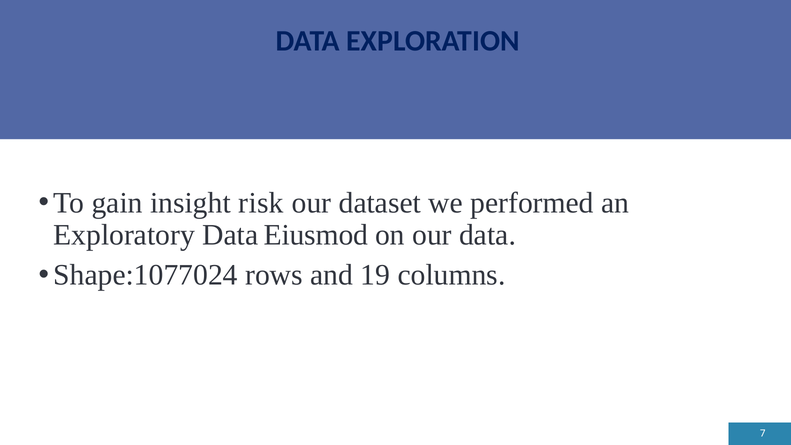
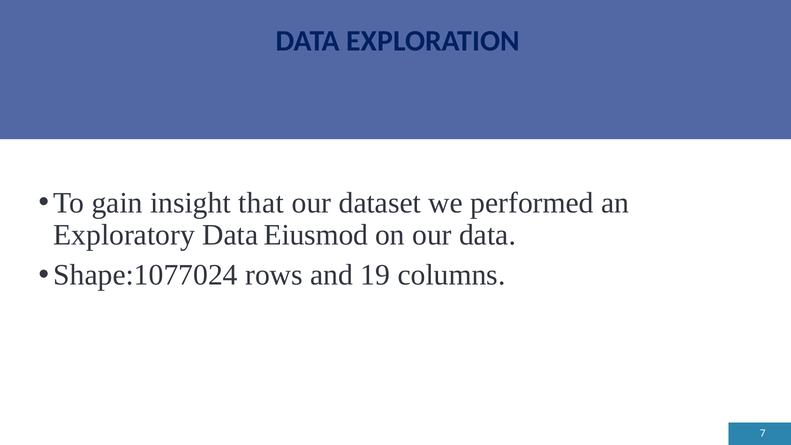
risk: risk -> that
